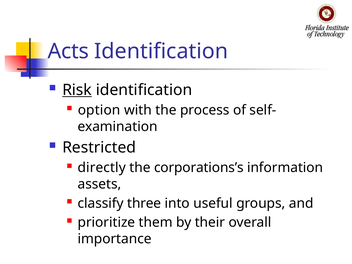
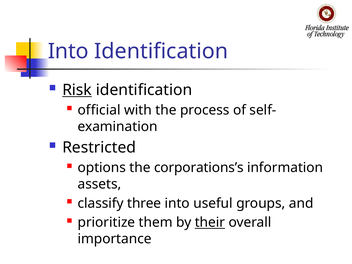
Acts at (68, 51): Acts -> Into
option: option -> official
directly: directly -> options
their underline: none -> present
